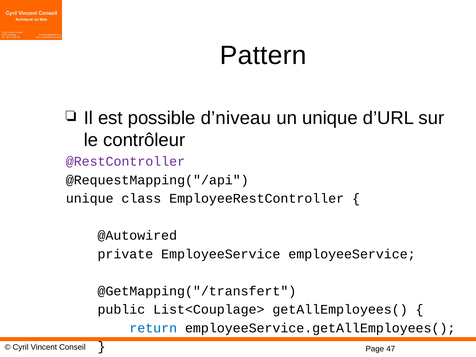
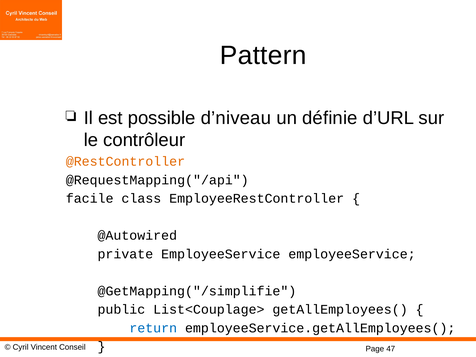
un unique: unique -> définie
@RestController colour: purple -> orange
unique at (90, 198): unique -> facile
@GetMapping("/transfert: @GetMapping("/transfert -> @GetMapping("/simplifie
